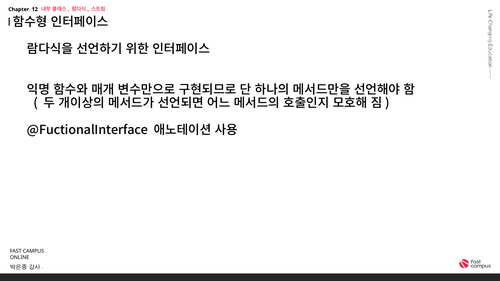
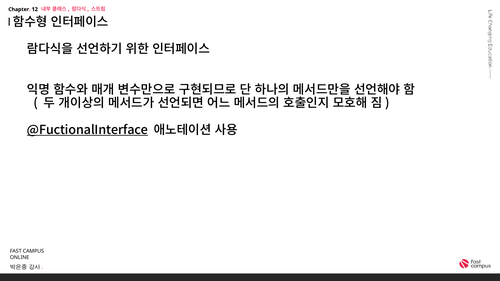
@FuctionalInterface underline: none -> present
